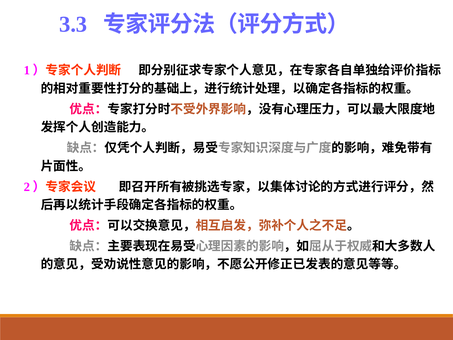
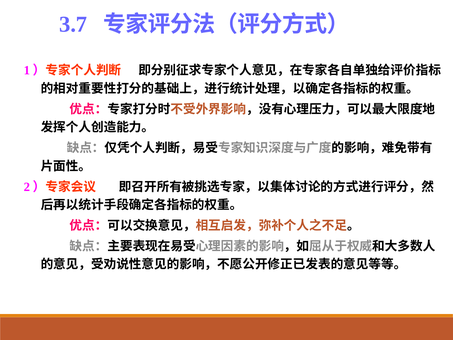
3.3: 3.3 -> 3.7
